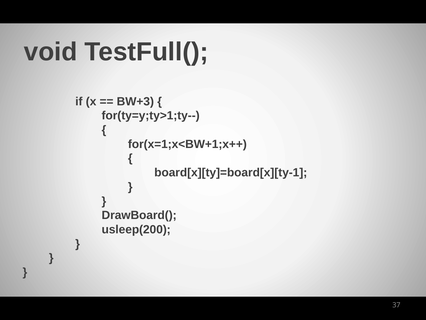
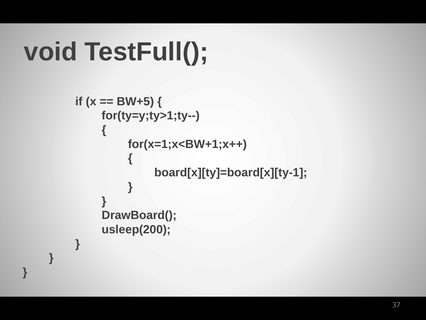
BW+3: BW+3 -> BW+5
